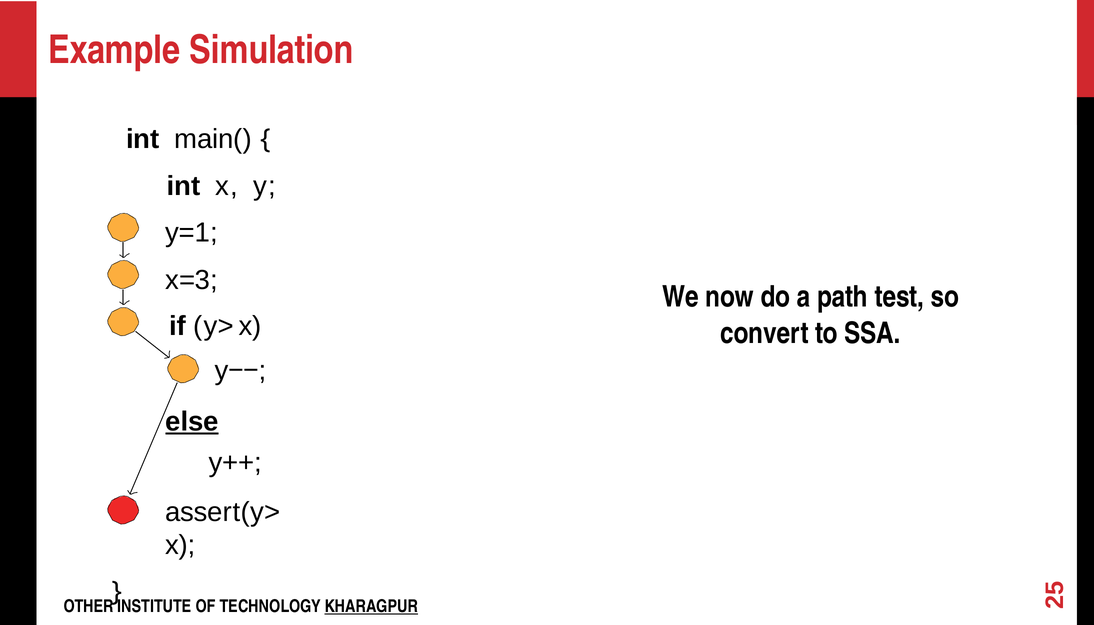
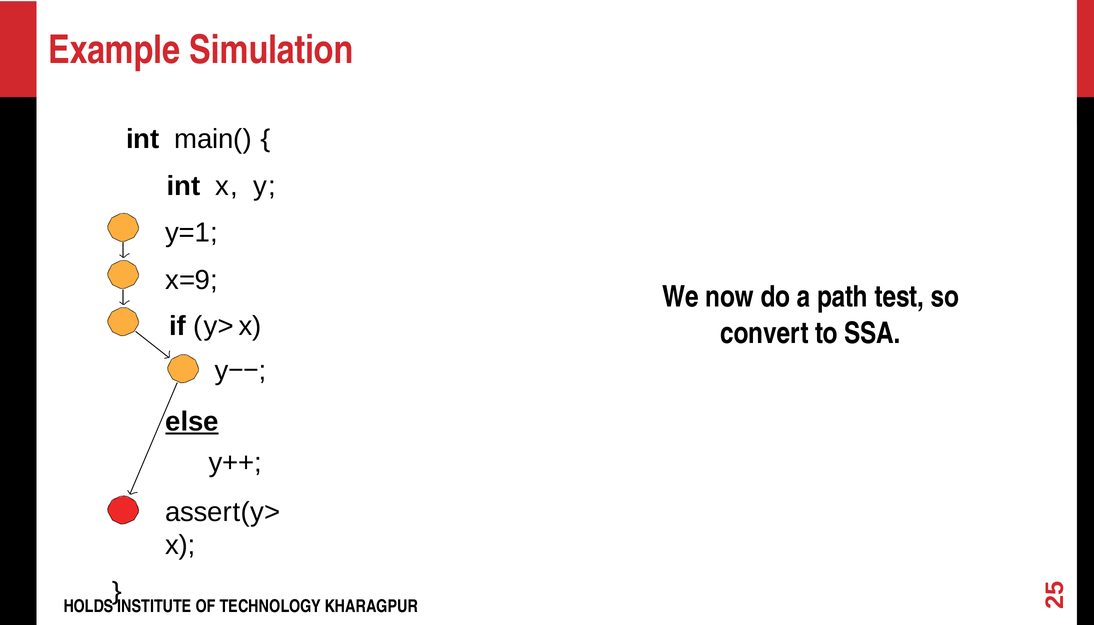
x=3: x=3 -> x=9
OTHER: OTHER -> HOLDS
KHARAGPUR underline: present -> none
